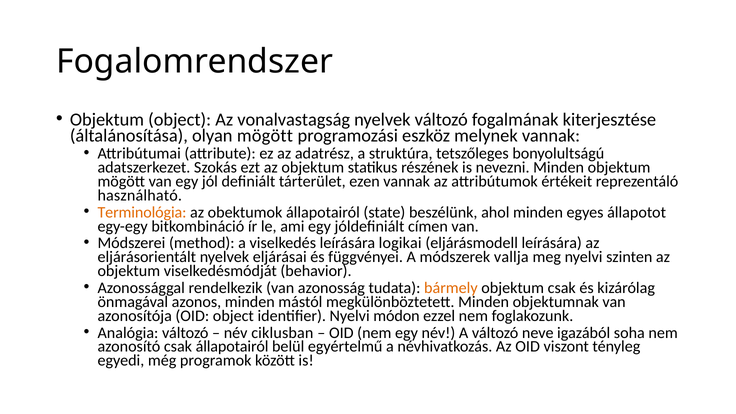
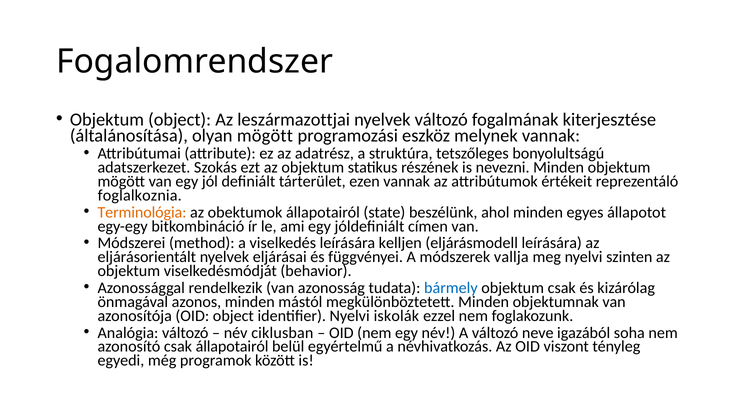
vonalvastagság: vonalvastagság -> leszármazottjai
használható: használható -> foglalkoznia
logikai: logikai -> kelljen
bármely colour: orange -> blue
módon: módon -> iskolák
